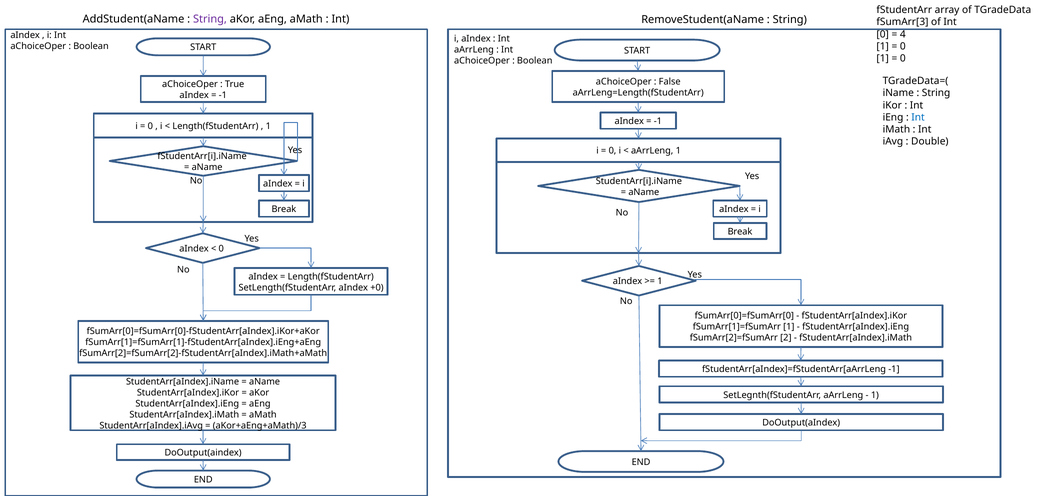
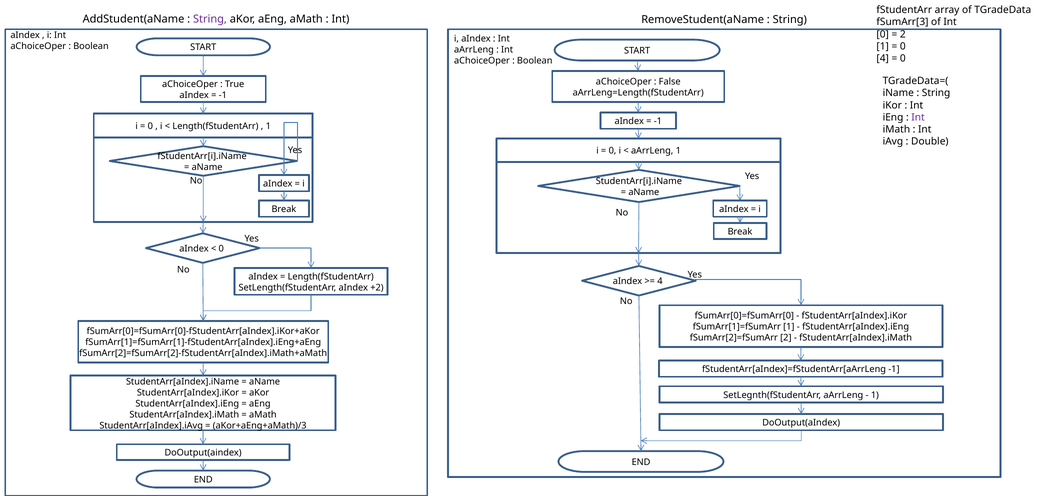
4 at (903, 34): 4 -> 2
1 at (883, 59): 1 -> 4
Int at (918, 117) colour: blue -> purple
1 at (660, 281): 1 -> 4
+0: +0 -> +2
